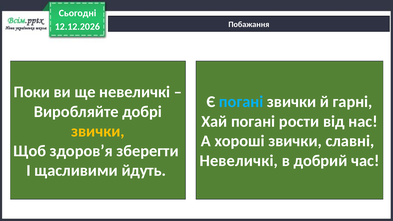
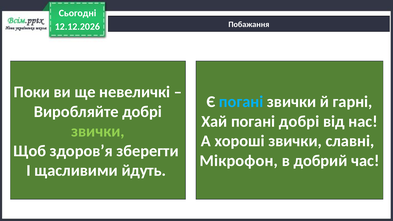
погані рости: рости -> добрі
звички at (98, 131) colour: yellow -> light green
Невеличкі at (239, 161): Невеличкі -> Мікрофон
